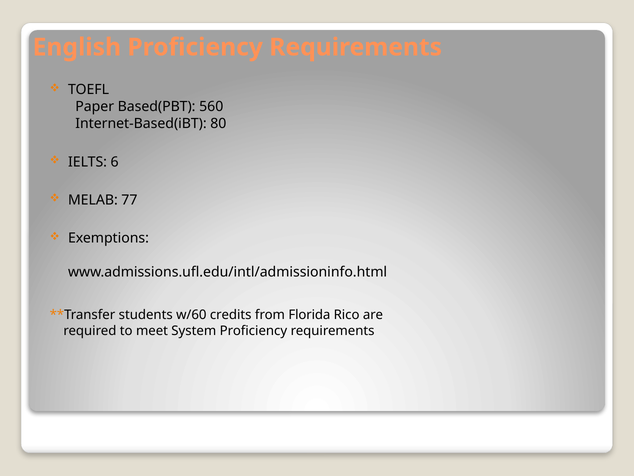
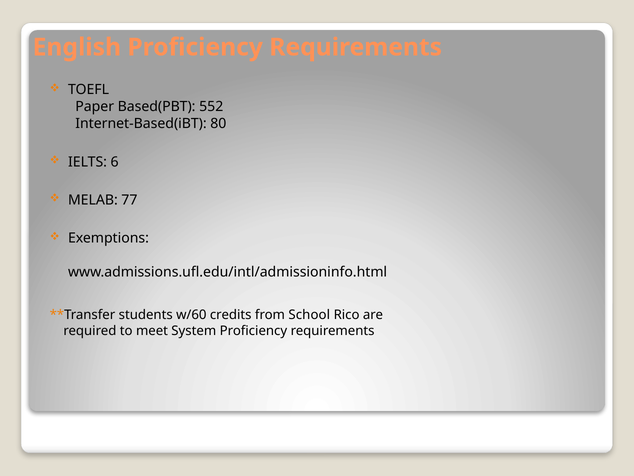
560: 560 -> 552
Florida: Florida -> School
